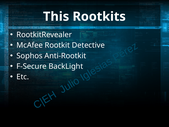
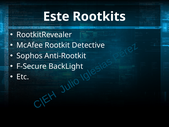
This: This -> Este
